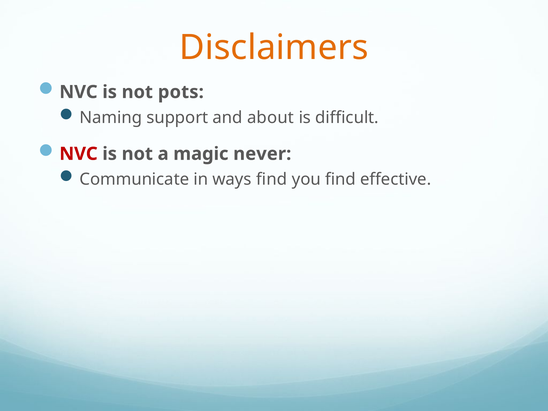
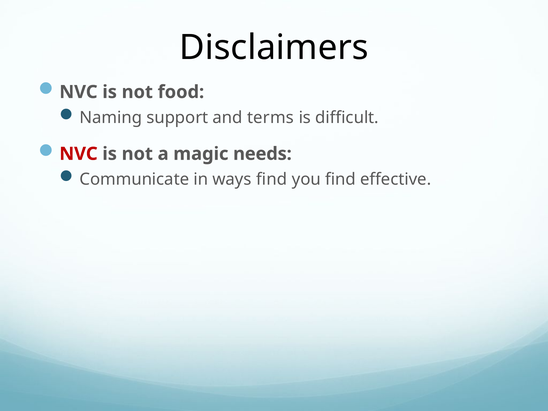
Disclaimers colour: orange -> black
pots: pots -> food
about: about -> terms
never: never -> needs
